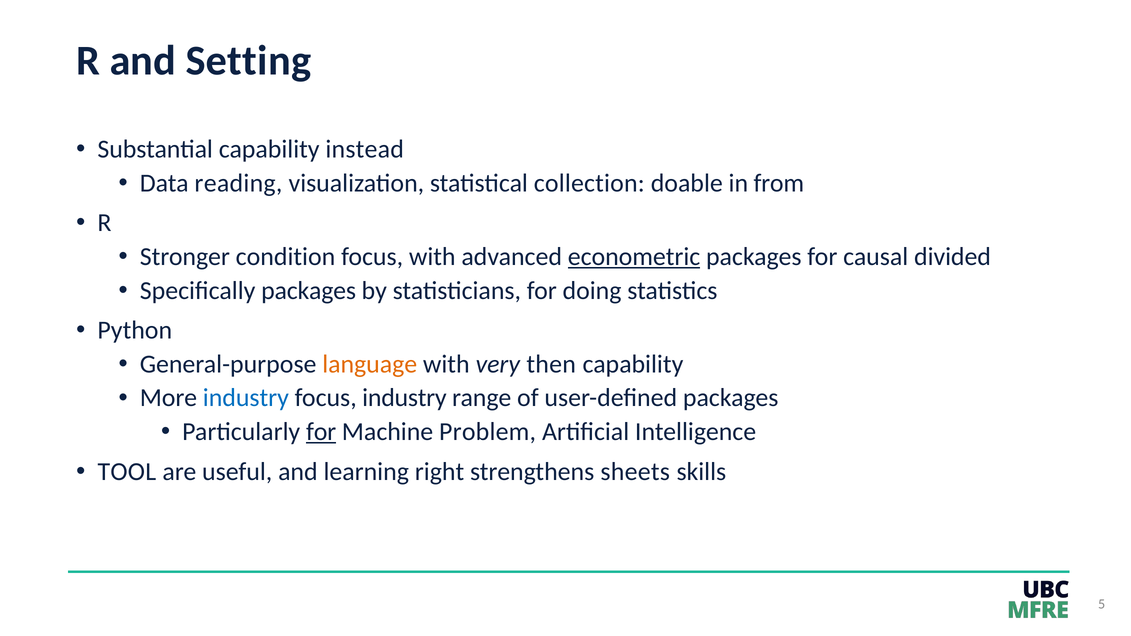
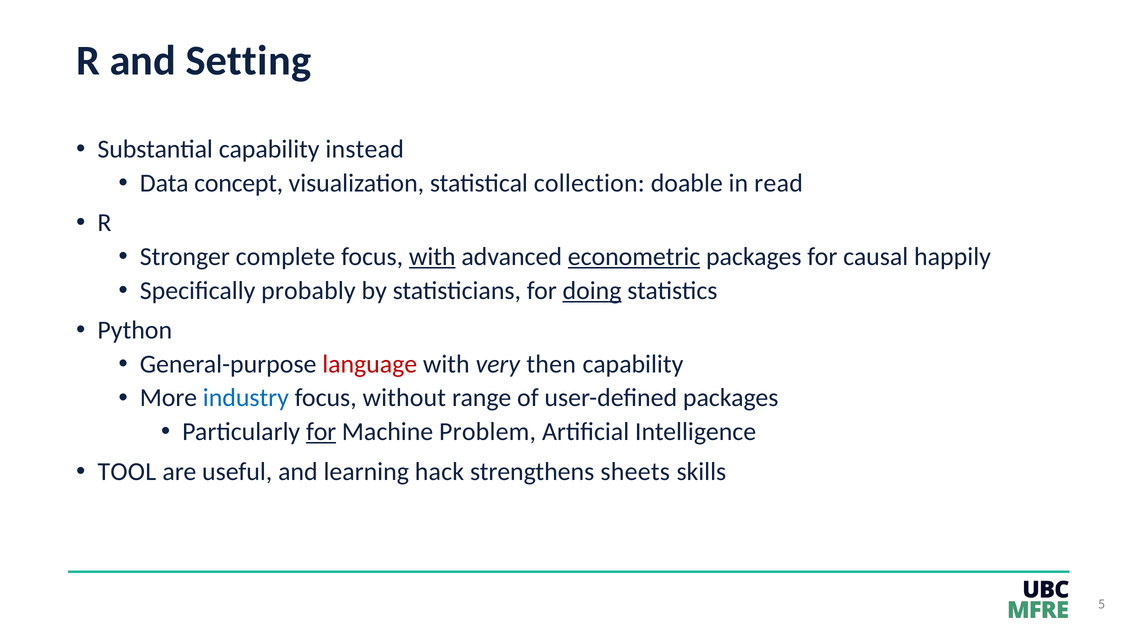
reading: reading -> concept
from: from -> read
condition: condition -> complete
with at (432, 257) underline: none -> present
divided: divided -> happily
Specifically packages: packages -> probably
doing underline: none -> present
language colour: orange -> red
focus industry: industry -> without
right: right -> hack
